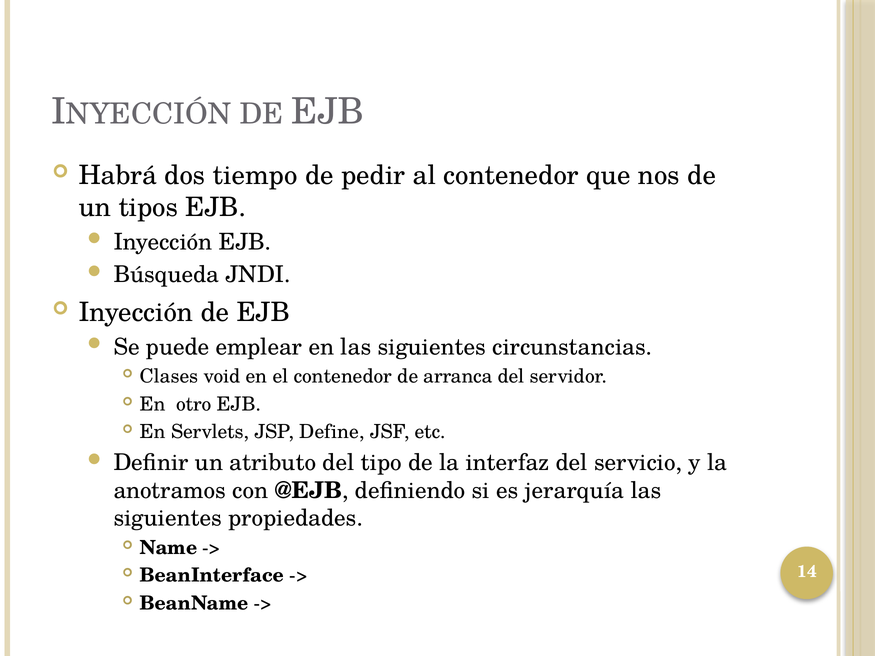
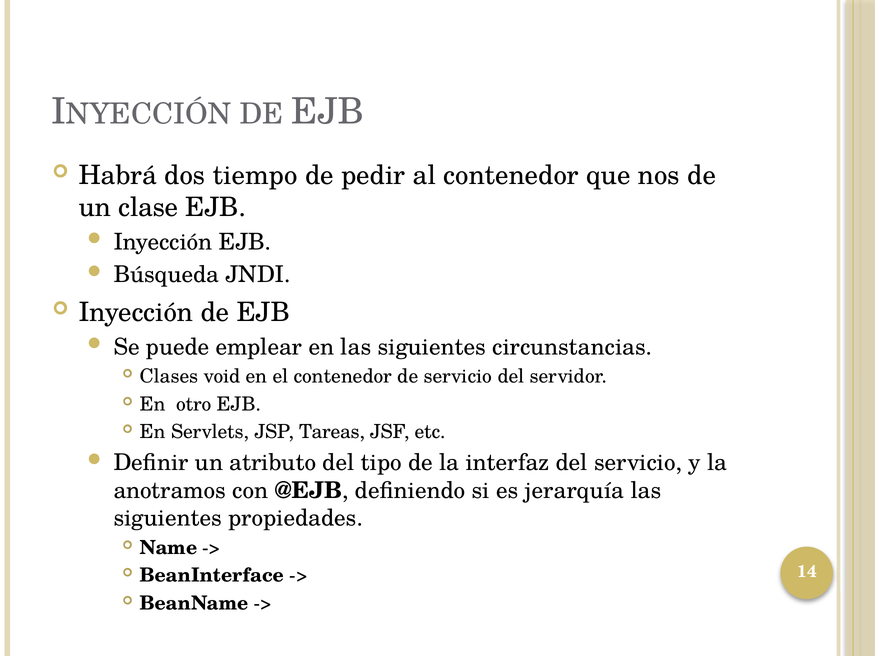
tipos: tipos -> clase
de arranca: arranca -> servicio
Define: Define -> Tareas
